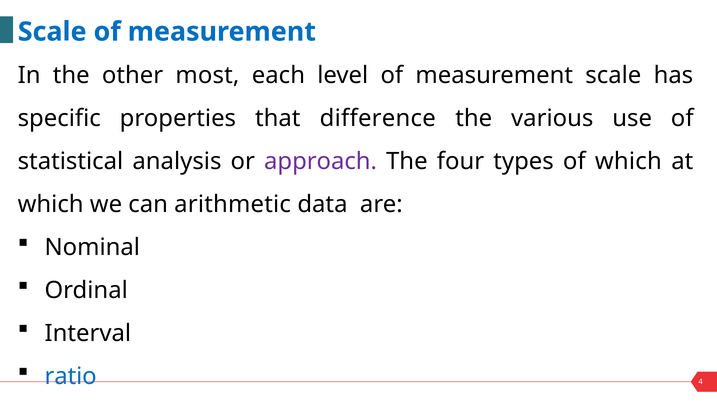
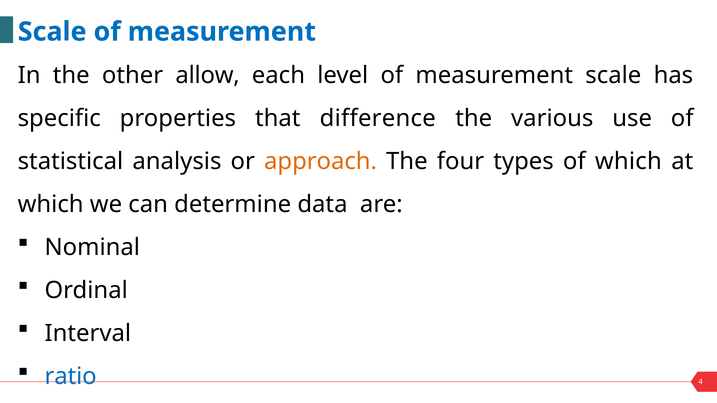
most: most -> allow
approach colour: purple -> orange
arithmetic: arithmetic -> determine
